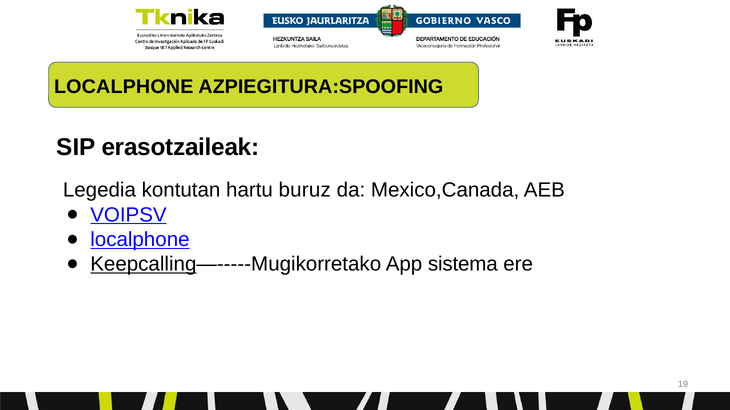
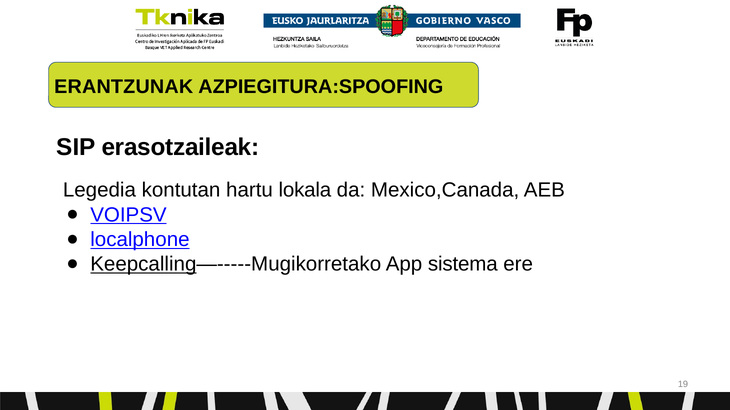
LOCALPHONE at (124, 87): LOCALPHONE -> ERANTZUNAK
buruz: buruz -> lokala
